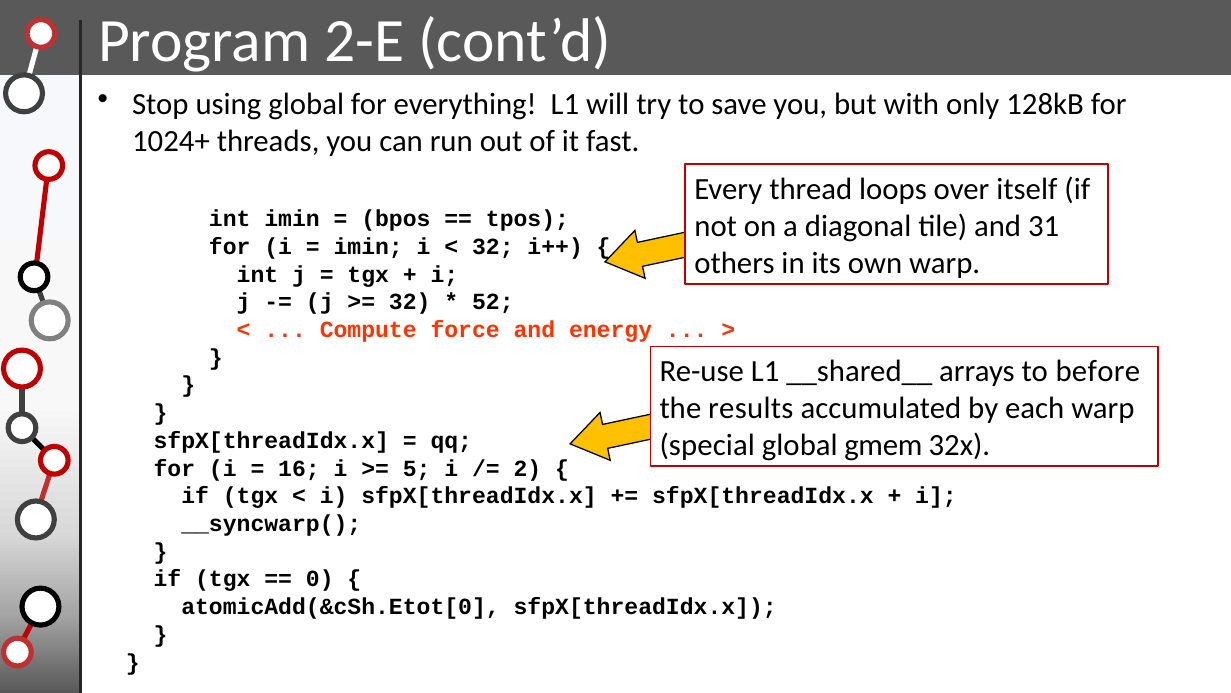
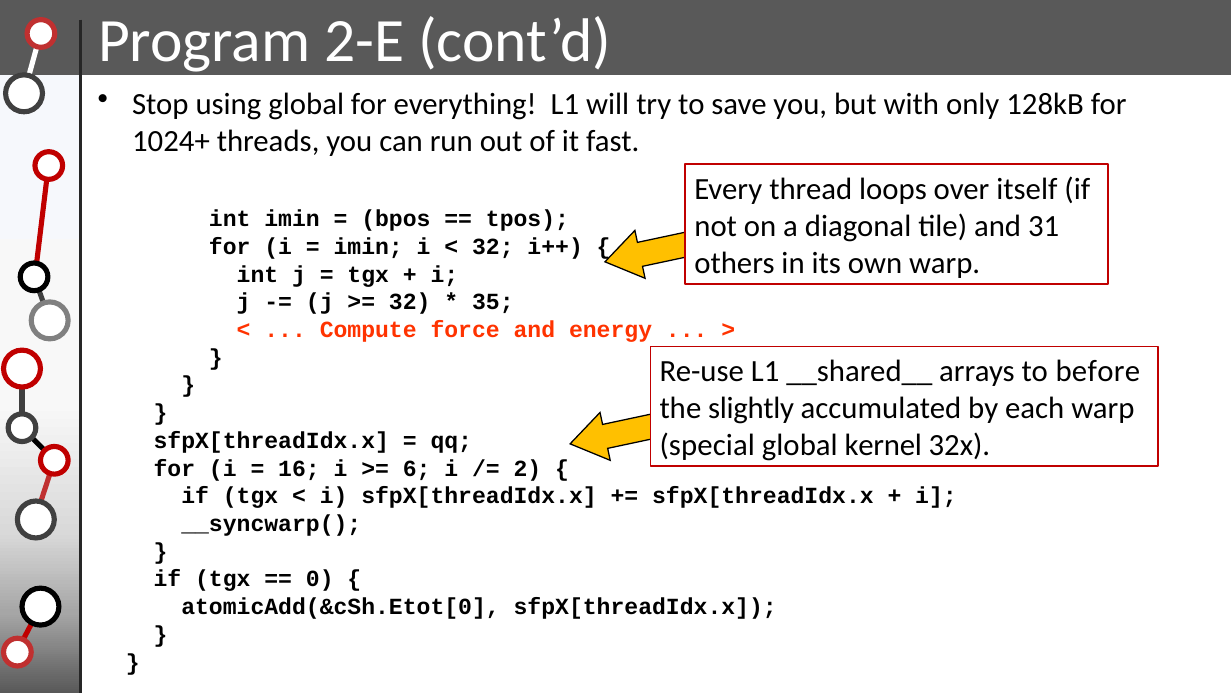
52: 52 -> 35
results: results -> slightly
gmem: gmem -> kernel
5: 5 -> 6
